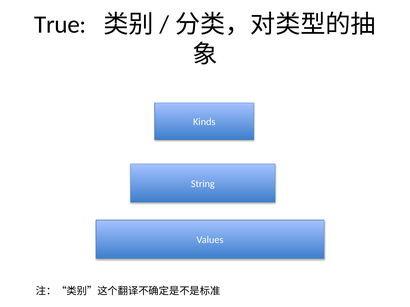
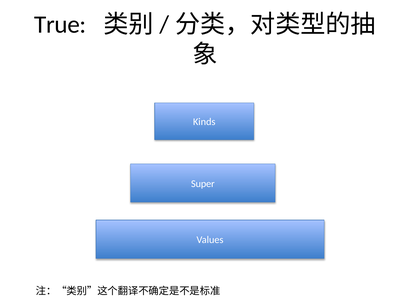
String: String -> Super
